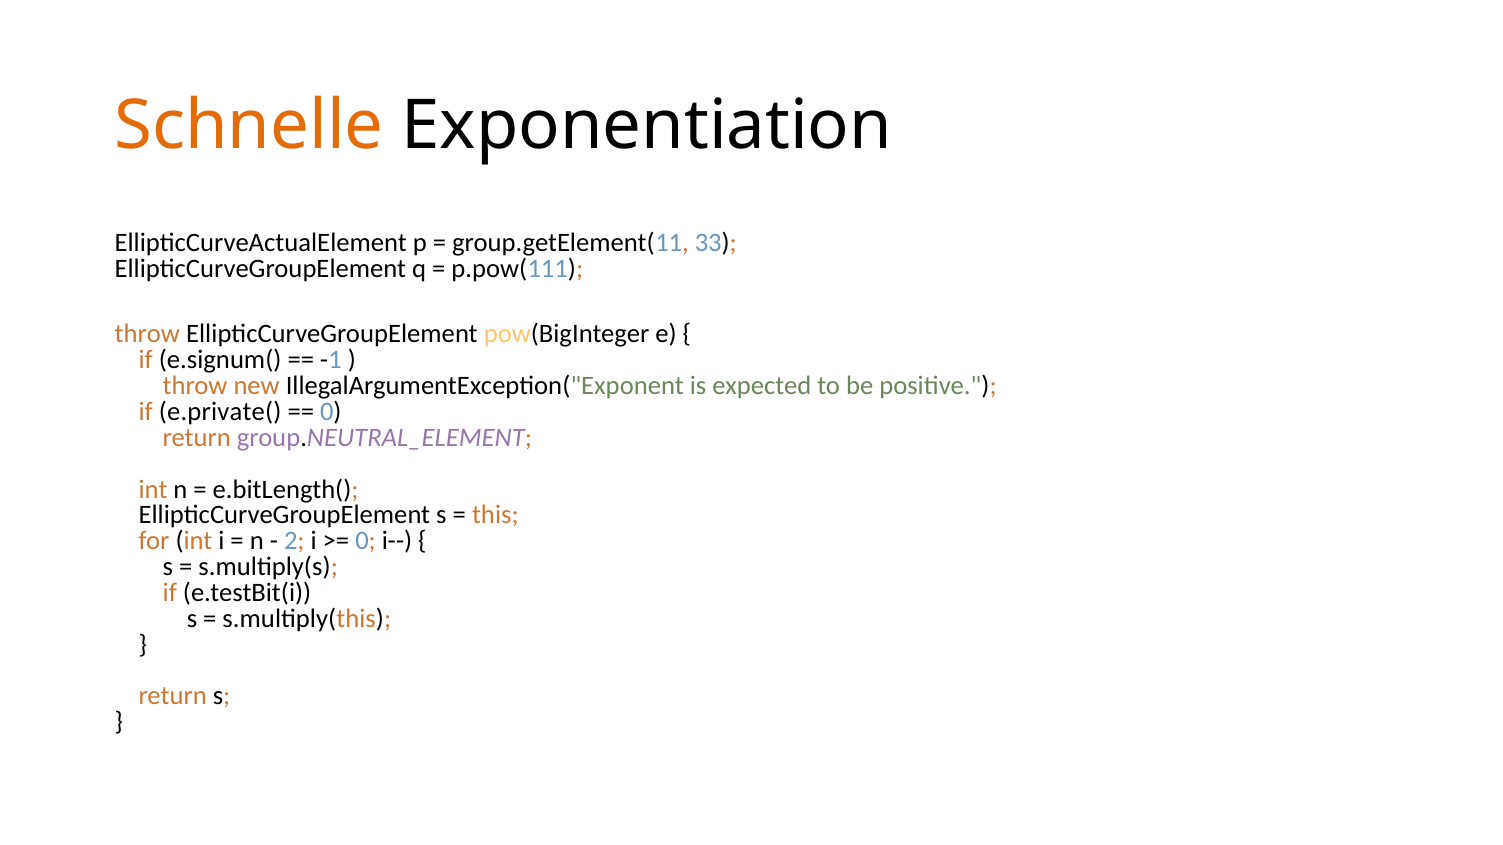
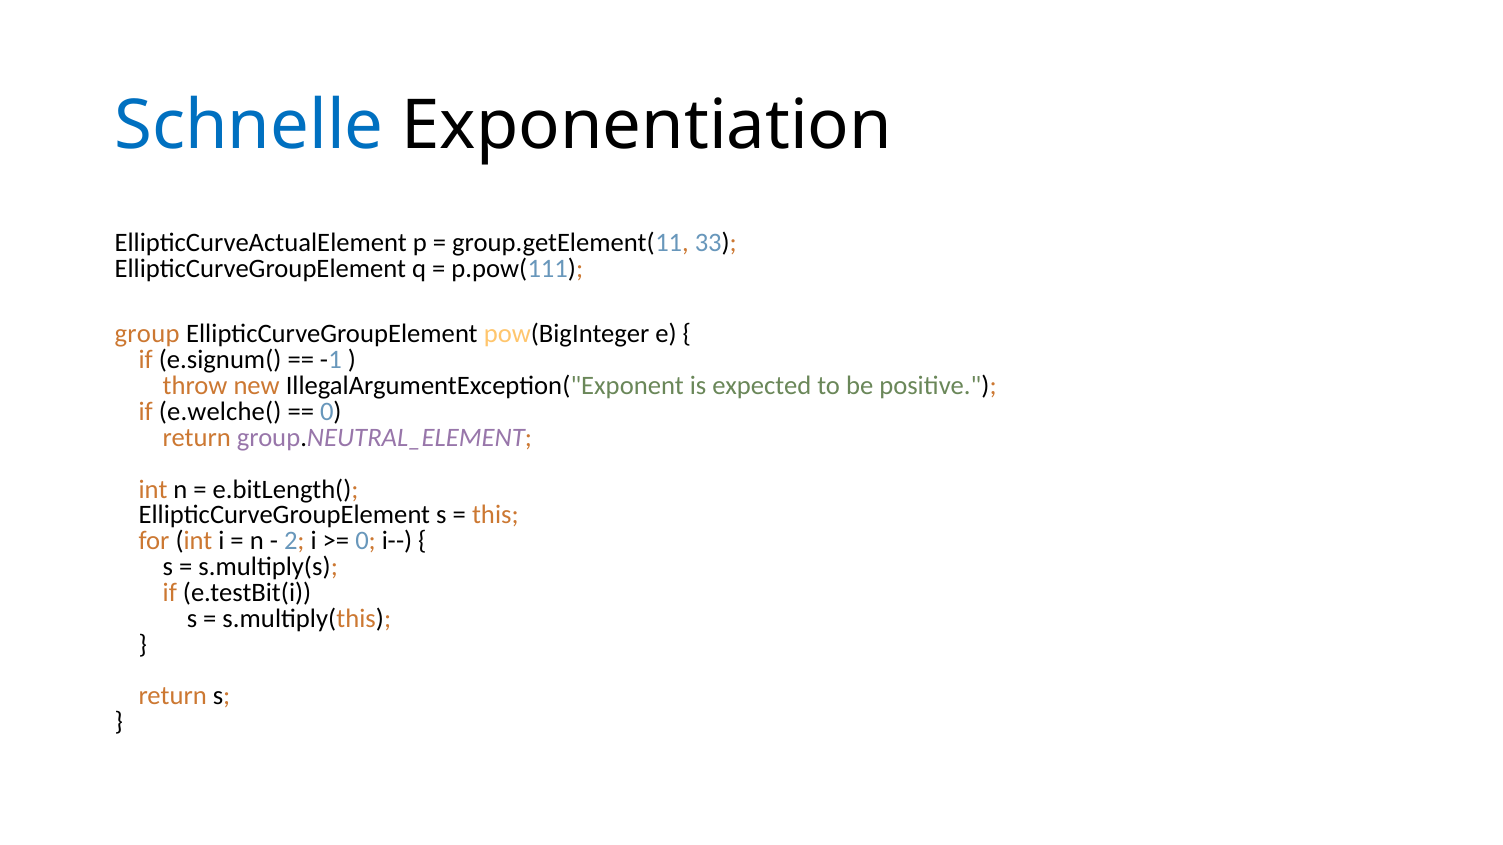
Schnelle colour: orange -> blue
throw at (147, 334): throw -> group
e.private(: e.private( -> e.welche(
